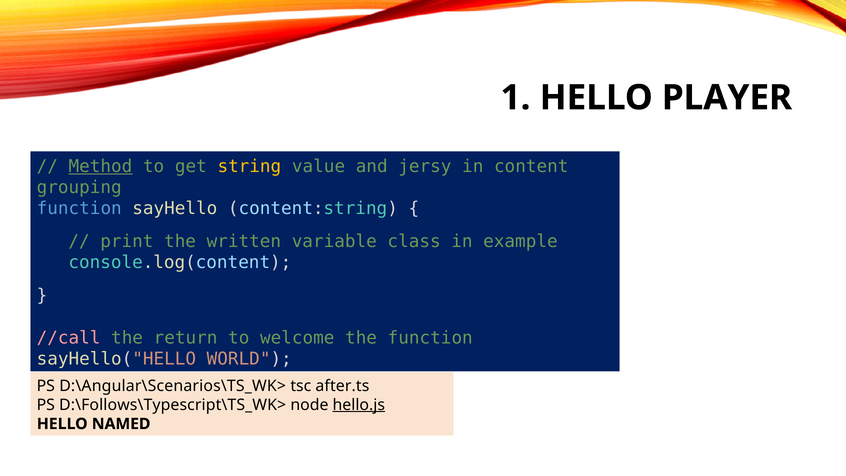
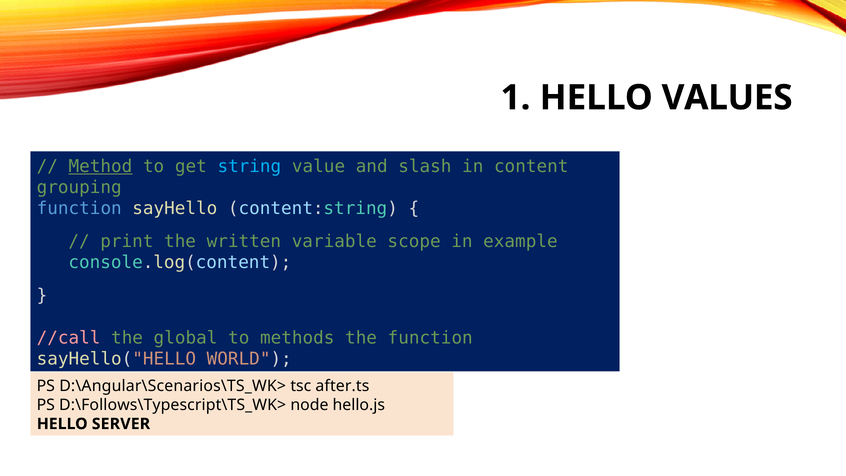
PLAYER: PLAYER -> VALUES
string colour: yellow -> light blue
jersy: jersy -> slash
class: class -> scope
return: return -> global
welcome: welcome -> methods
hello.js underline: present -> none
NAMED: NAMED -> SERVER
